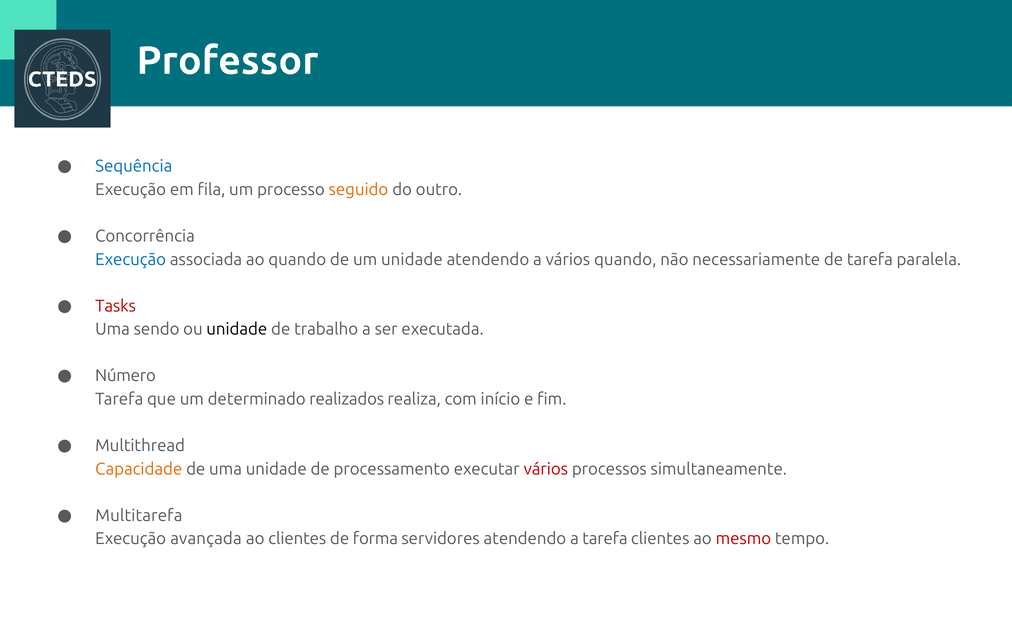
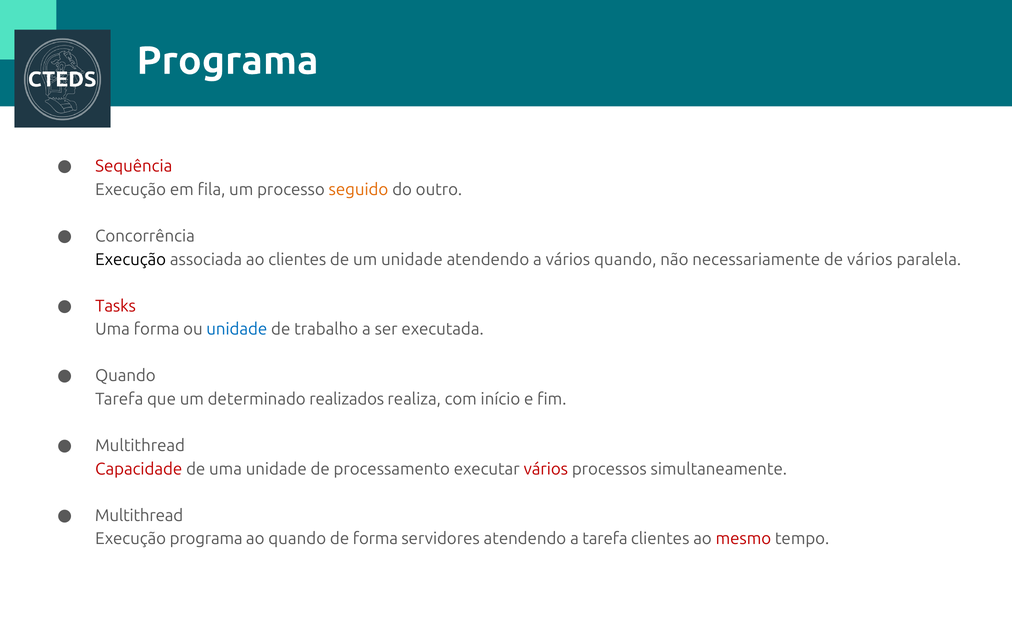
Professor at (228, 61): Professor -> Programa
Sequência colour: blue -> red
Execução at (131, 259) colour: blue -> black
ao quando: quando -> clientes
de tarefa: tarefa -> vários
Uma sendo: sendo -> forma
unidade at (237, 329) colour: black -> blue
Número at (125, 376): Número -> Quando
Capacidade colour: orange -> red
Multitarefa at (139, 515): Multitarefa -> Multithread
Execução avançada: avançada -> programa
ao clientes: clientes -> quando
